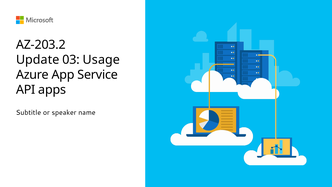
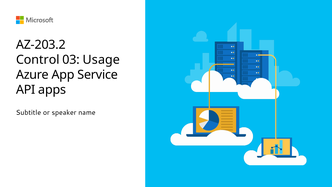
Update: Update -> Control
